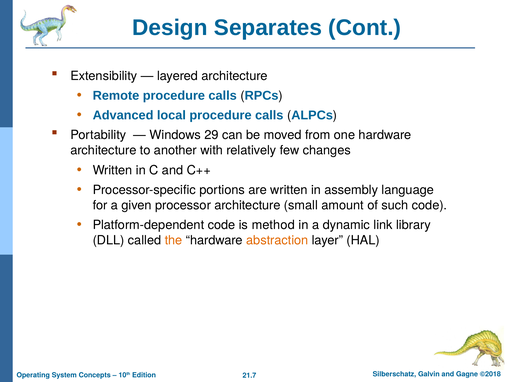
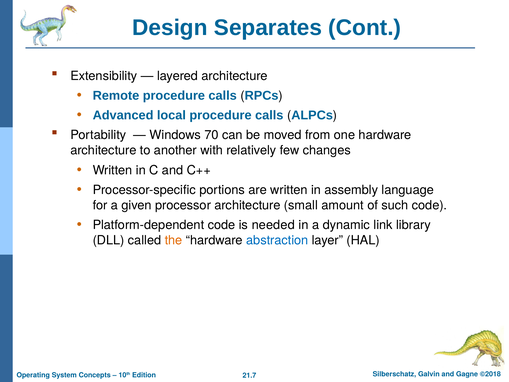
29: 29 -> 70
method: method -> needed
abstraction colour: orange -> blue
